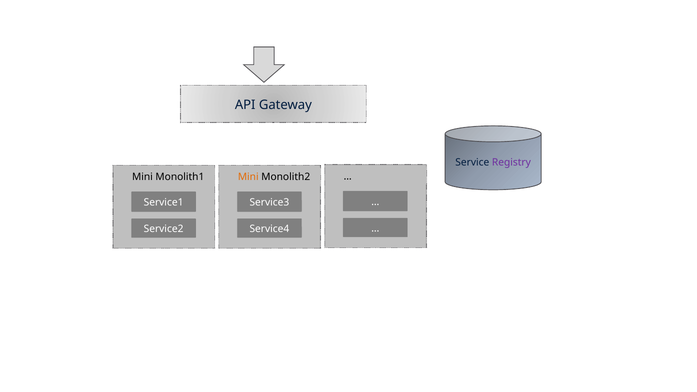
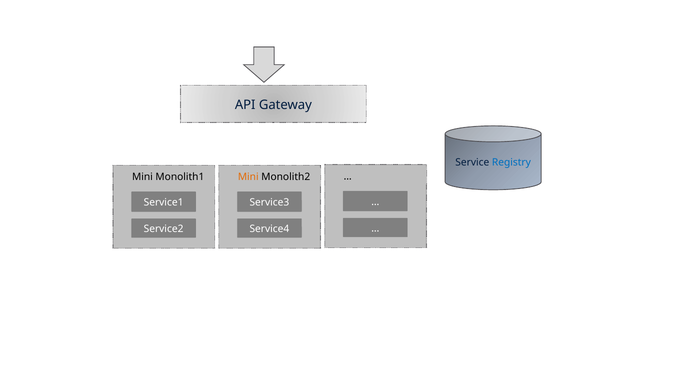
Registry colour: purple -> blue
